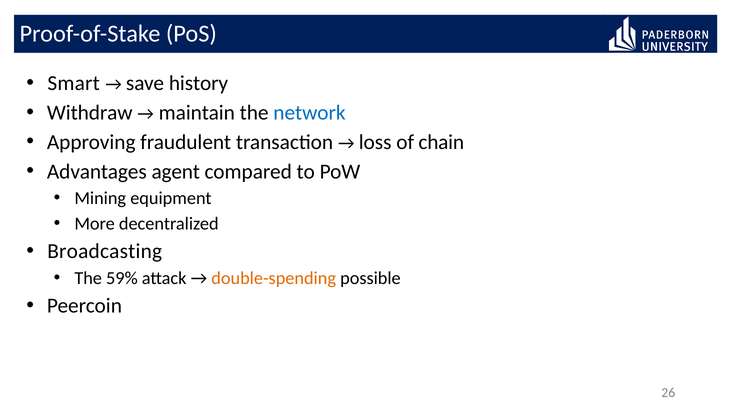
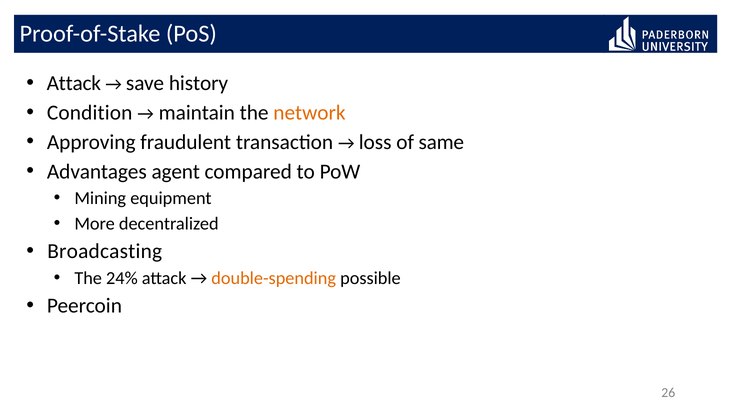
Smart at (74, 83): Smart -> Attack
Withdraw: Withdraw -> Condition
network colour: blue -> orange
chain: chain -> same
59%: 59% -> 24%
